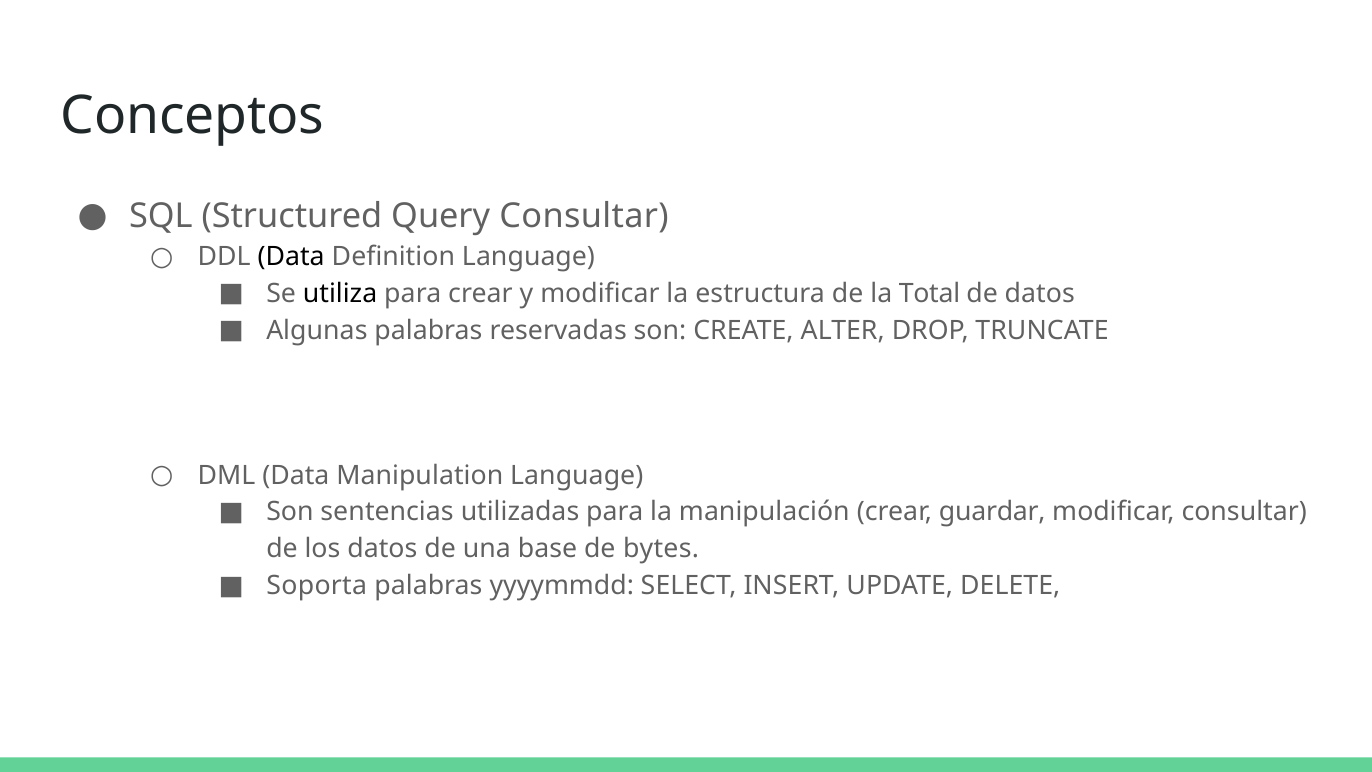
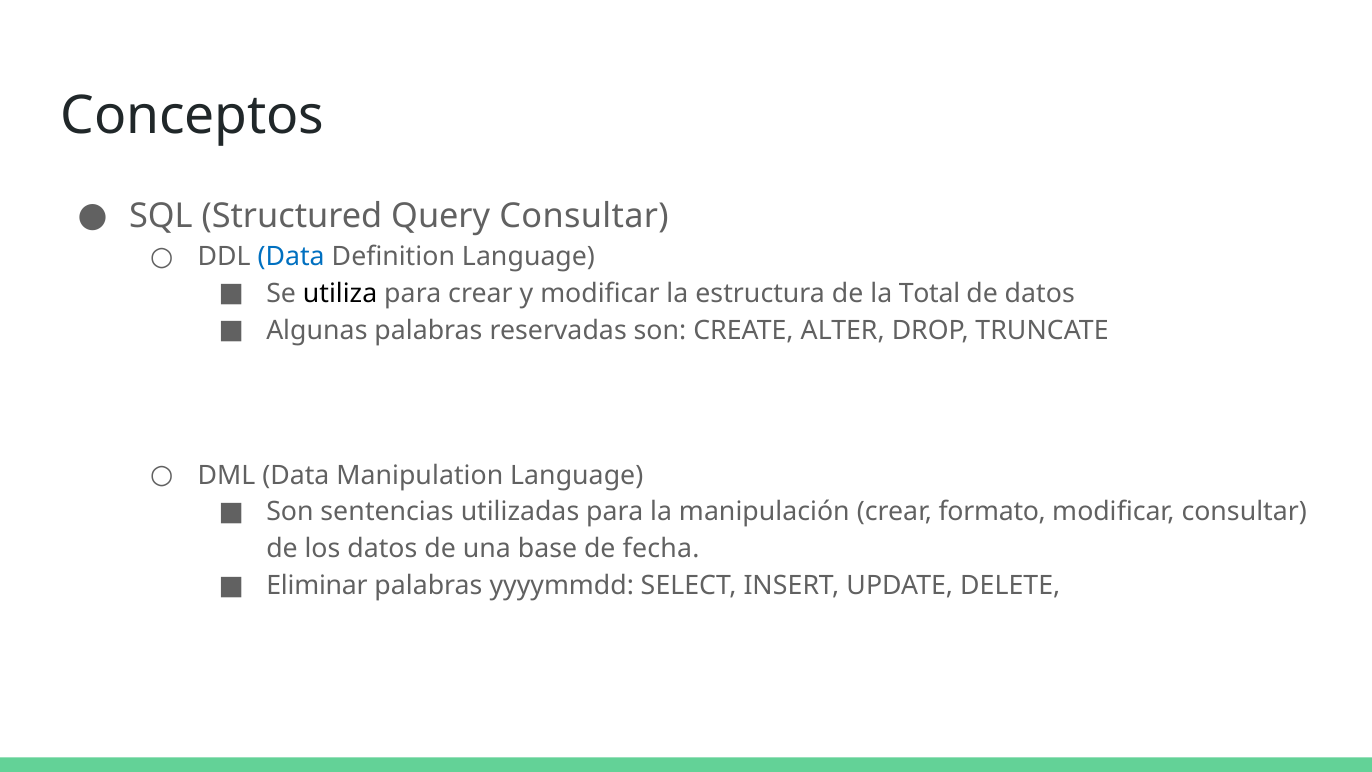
Data at (291, 257) colour: black -> blue
guardar: guardar -> formato
bytes: bytes -> fecha
Soporta: Soporta -> Eliminar
